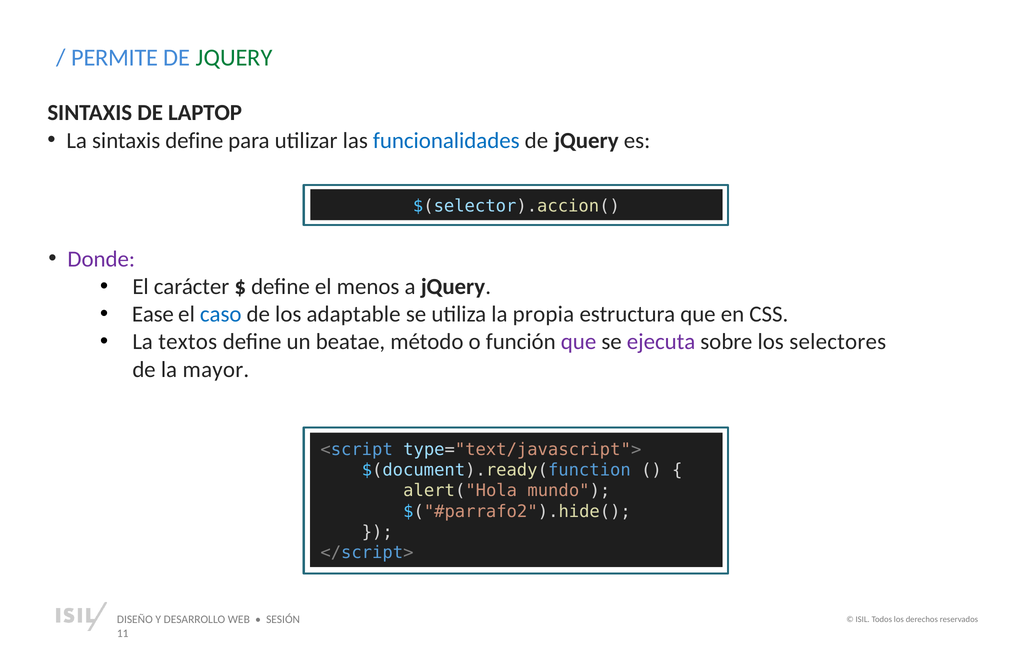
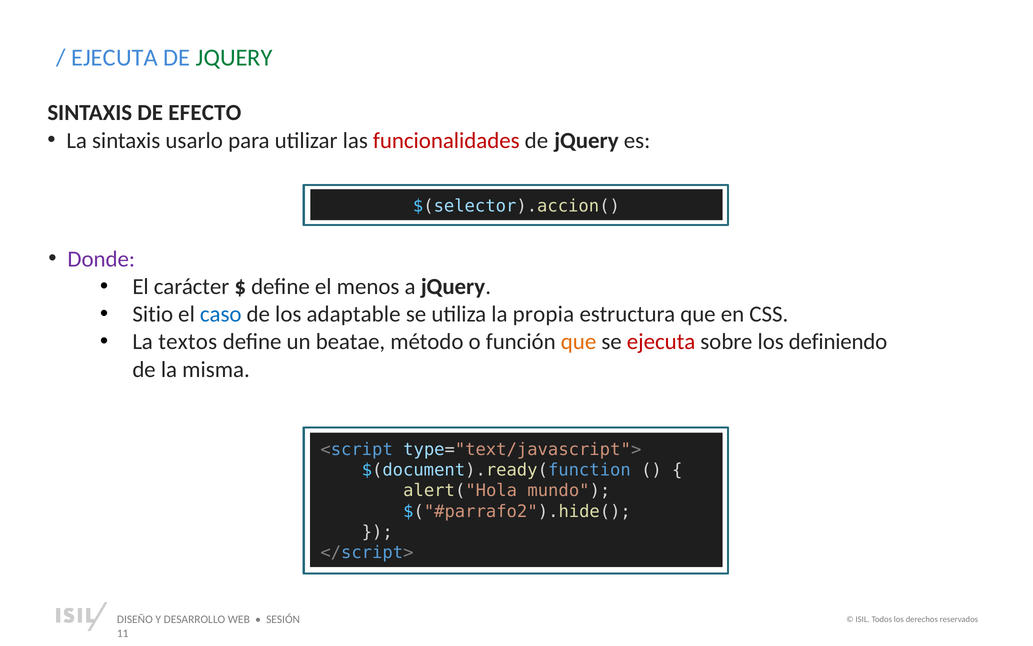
PERMITE at (115, 58): PERMITE -> EJECUTA
LAPTOP: LAPTOP -> EFECTO
sintaxis define: define -> usarlo
funcionalidades colour: blue -> red
Ease: Ease -> Sitio
que at (579, 342) colour: purple -> orange
ejecuta at (661, 342) colour: purple -> red
selectores: selectores -> definiendo
mayor: mayor -> misma
